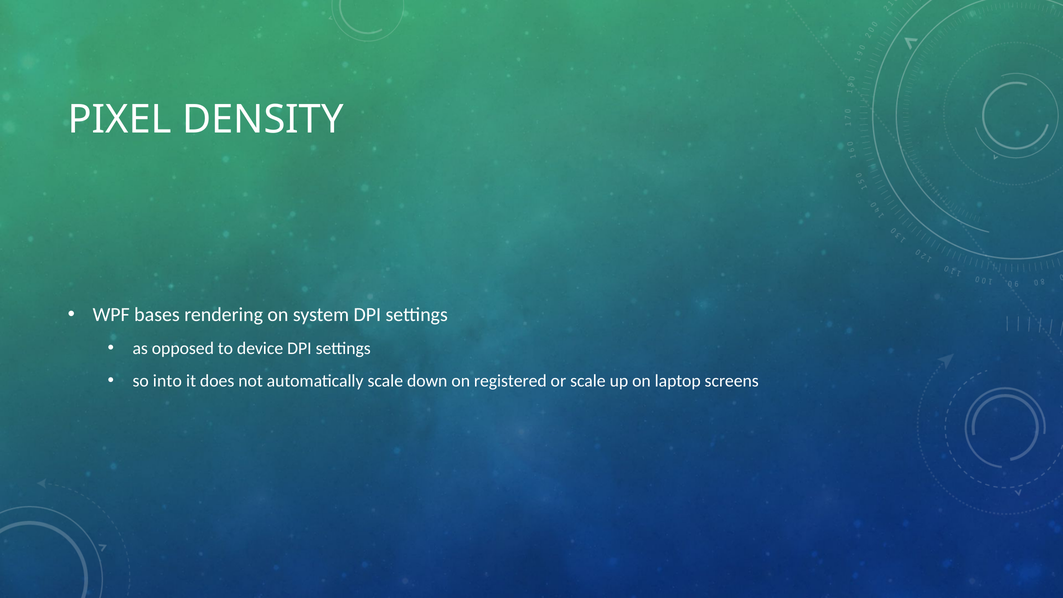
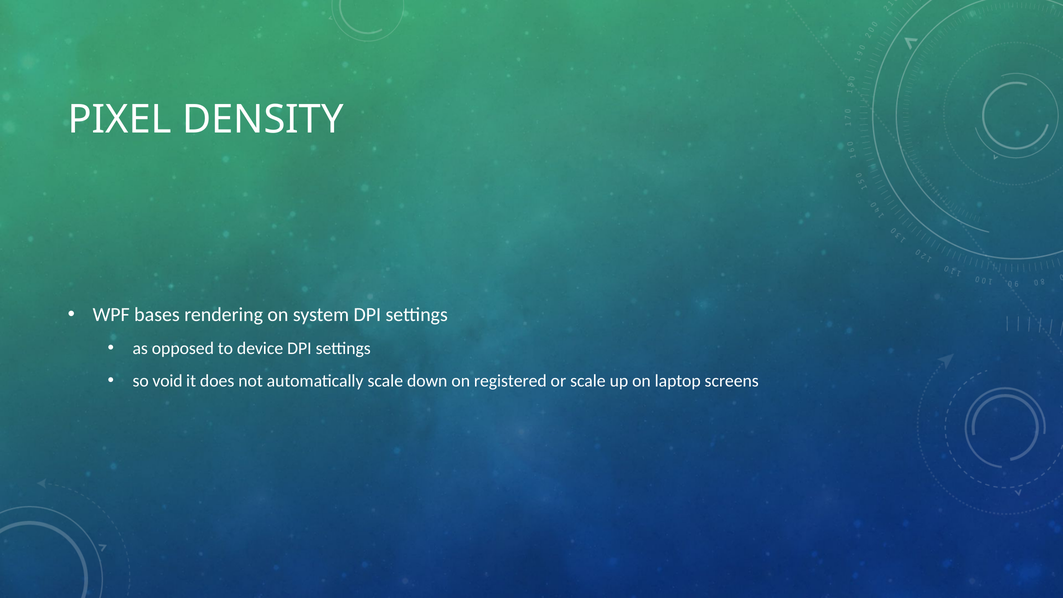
into: into -> void
